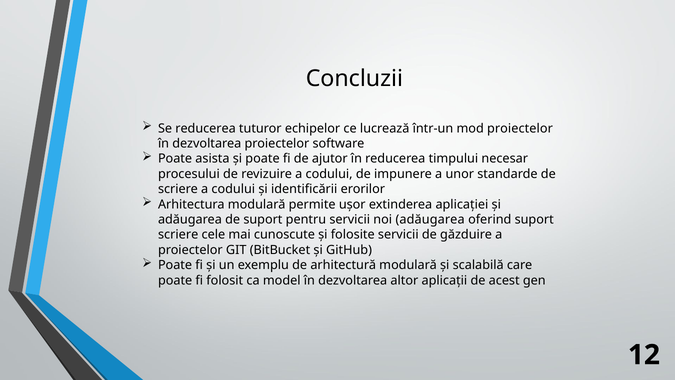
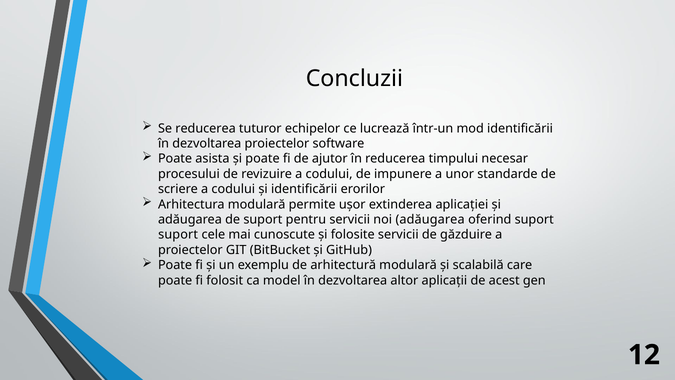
mod proiectelor: proiectelor -> identificării
scriere at (178, 235): scriere -> suport
